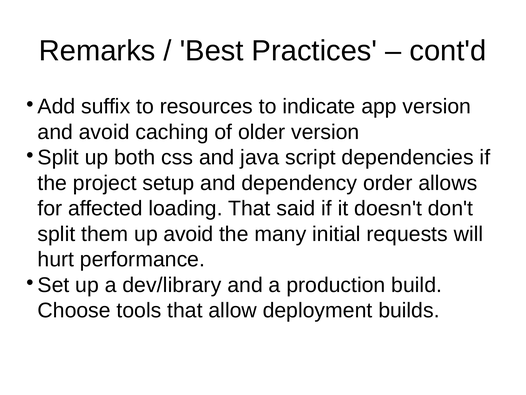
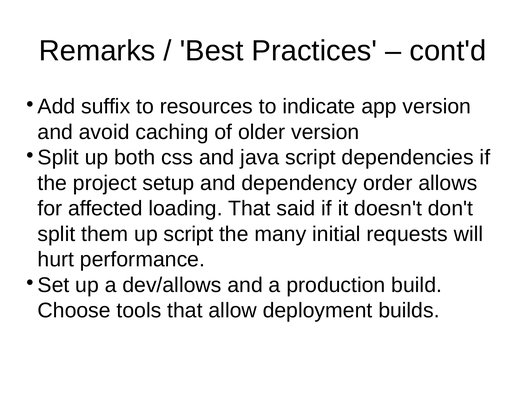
up avoid: avoid -> script
dev/library: dev/library -> dev/allows
